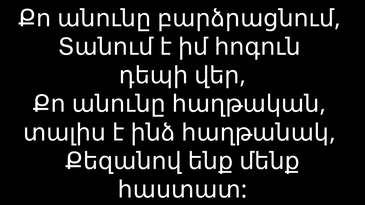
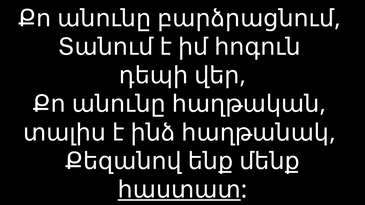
հաստատ underline: none -> present
